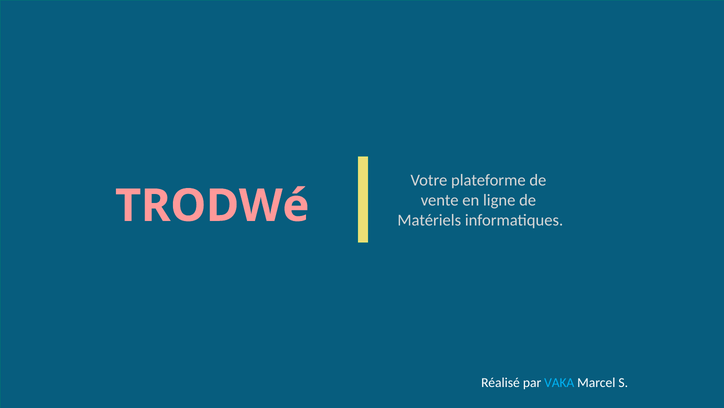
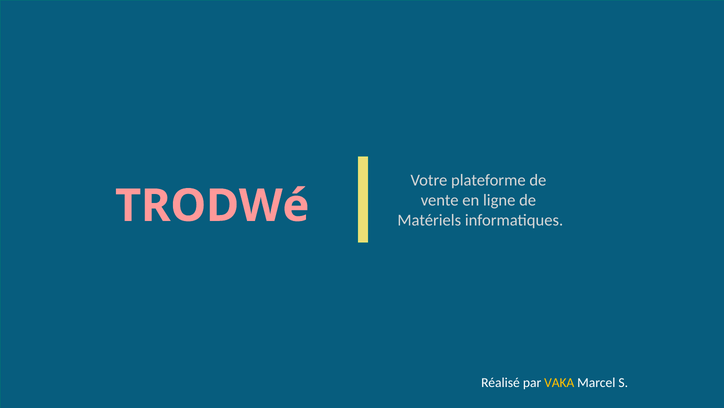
VAKA colour: light blue -> yellow
